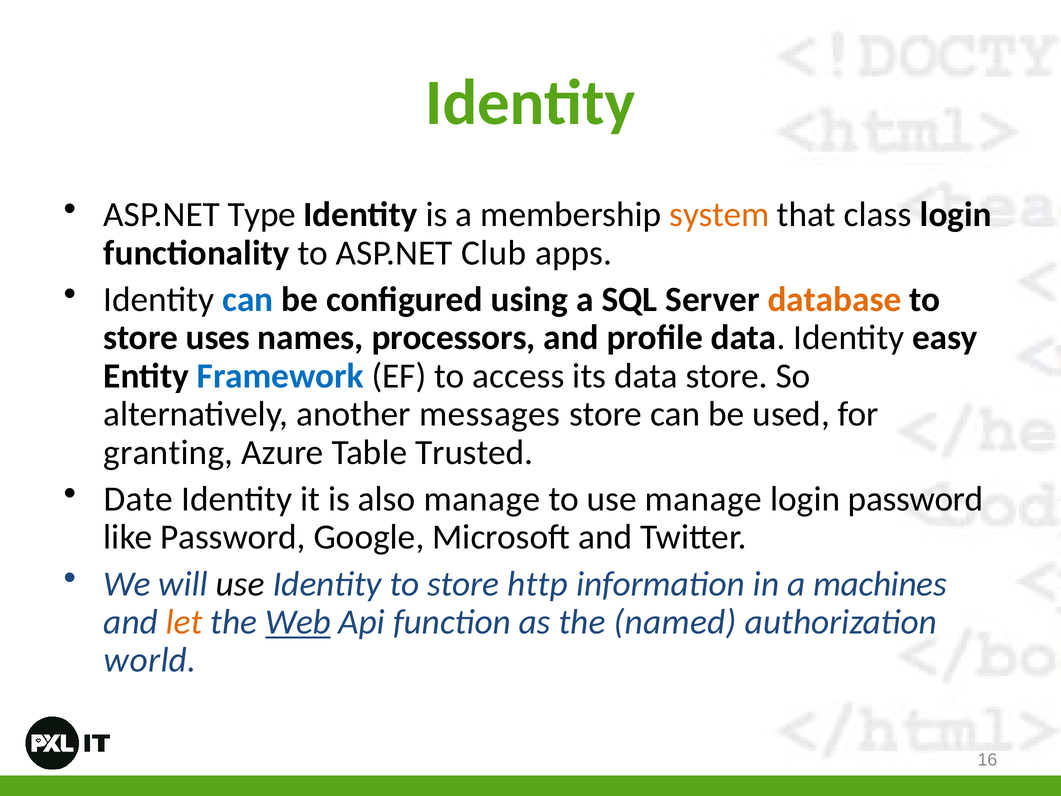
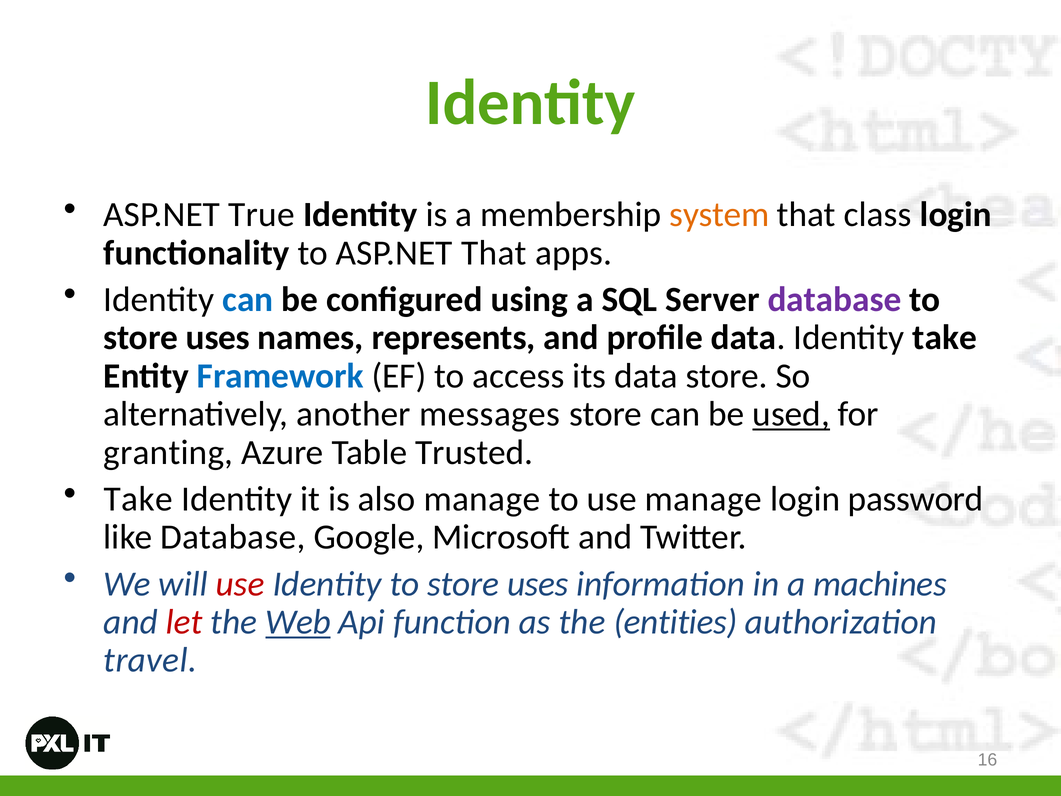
Type: Type -> True
ASP.NET Club: Club -> That
database at (834, 300) colour: orange -> purple
processors: processors -> represents
Identity easy: easy -> take
used underline: none -> present
Date at (138, 499): Date -> Take
like Password: Password -> Database
use at (240, 584) colour: black -> red
Identity to store http: http -> uses
let colour: orange -> red
named: named -> entities
world: world -> travel
